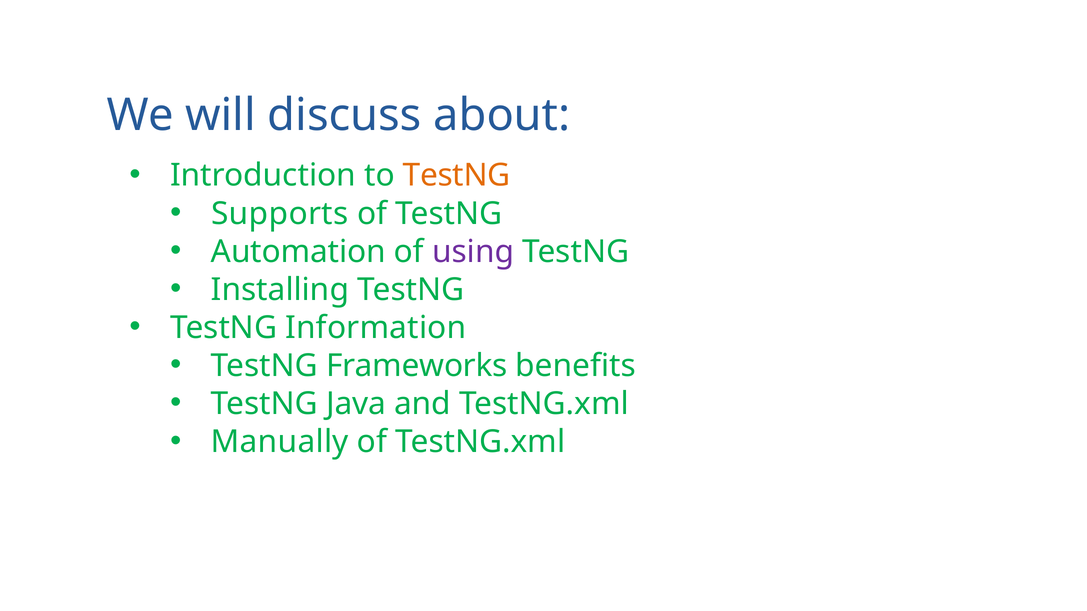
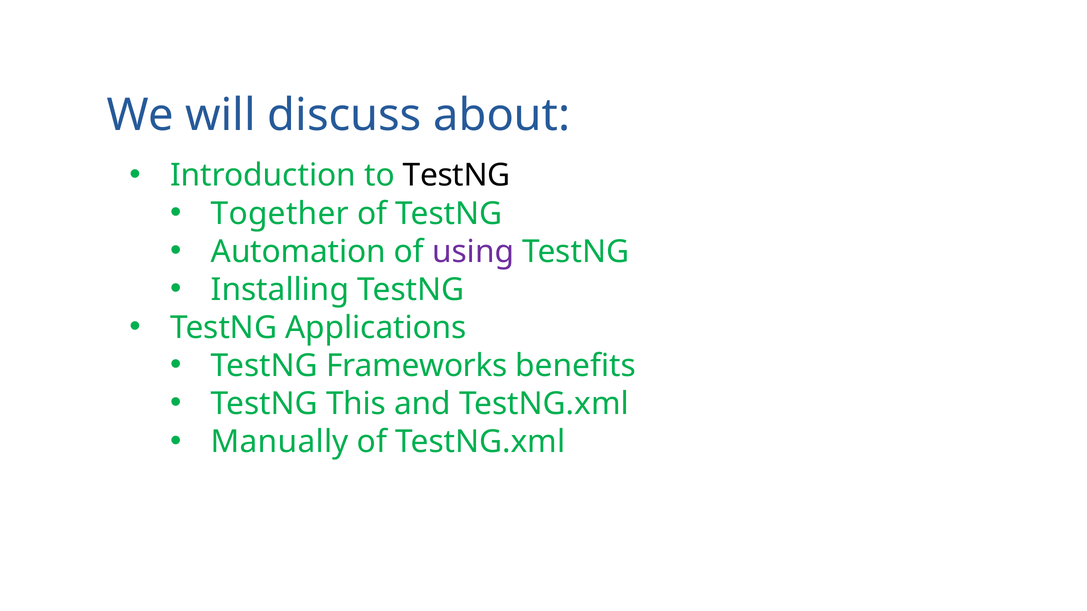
TestNG at (457, 176) colour: orange -> black
Supports: Supports -> Together
Information: Information -> Applications
Java: Java -> This
